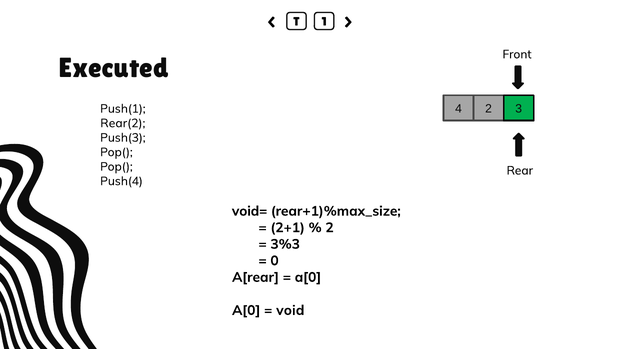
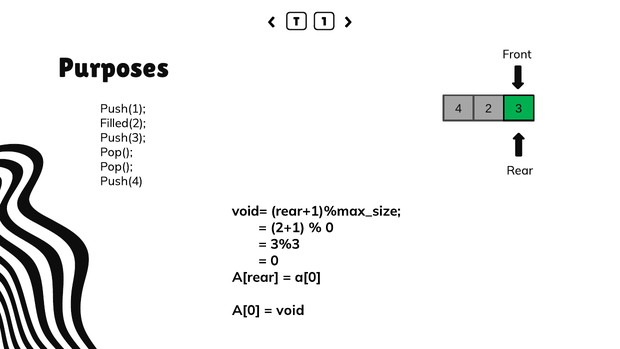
Executed: Executed -> Purposes
Rear(2: Rear(2 -> Filled(2
2 at (330, 227): 2 -> 0
